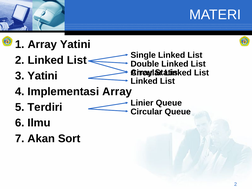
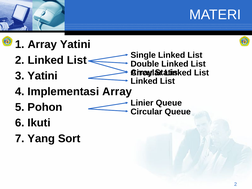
Terdiri: Terdiri -> Pohon
Ilmu: Ilmu -> Ikuti
Akan: Akan -> Yang
